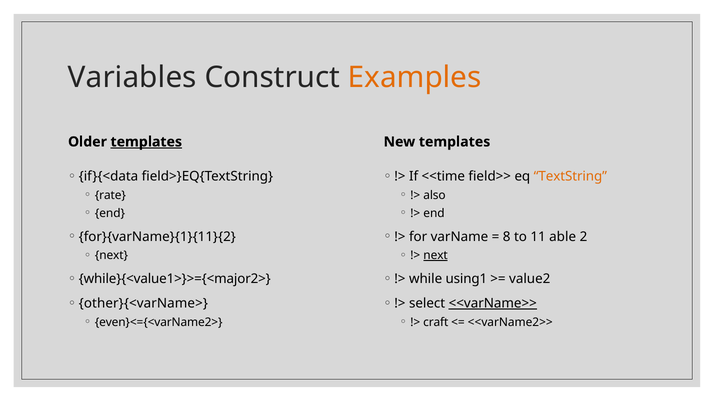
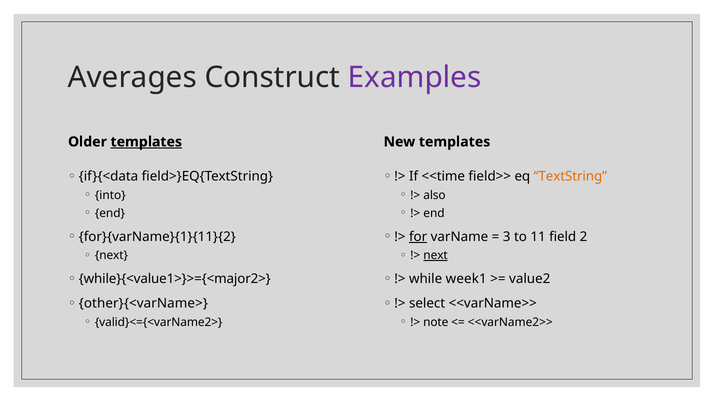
Variables: Variables -> Averages
Examples colour: orange -> purple
rate: rate -> into
for underline: none -> present
8: 8 -> 3
able: able -> field
using1: using1 -> week1
<<varName>> underline: present -> none
even}<={<varName2>: even}<={<varName2> -> valid}<={<varName2>
craft: craft -> note
